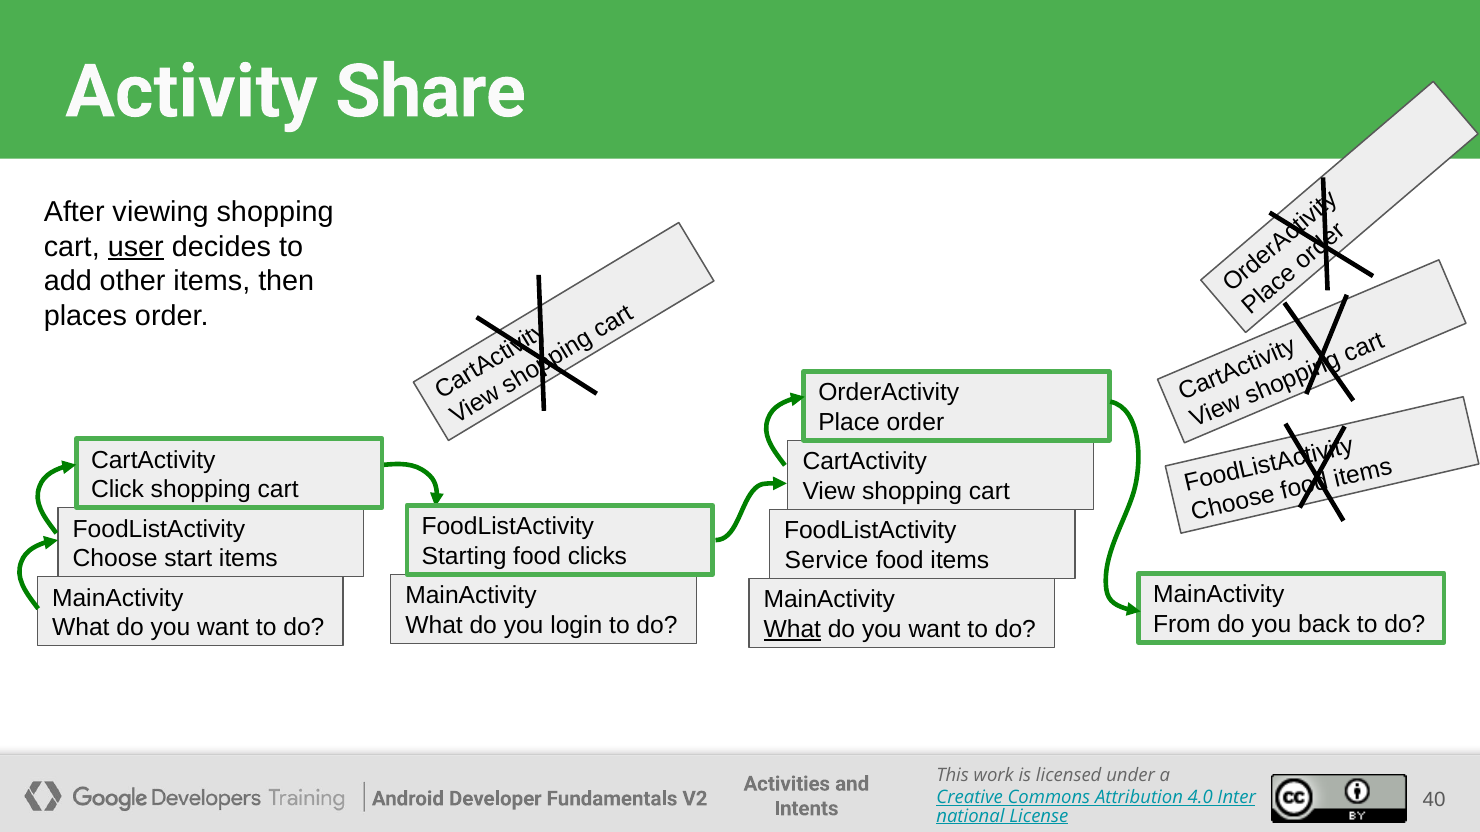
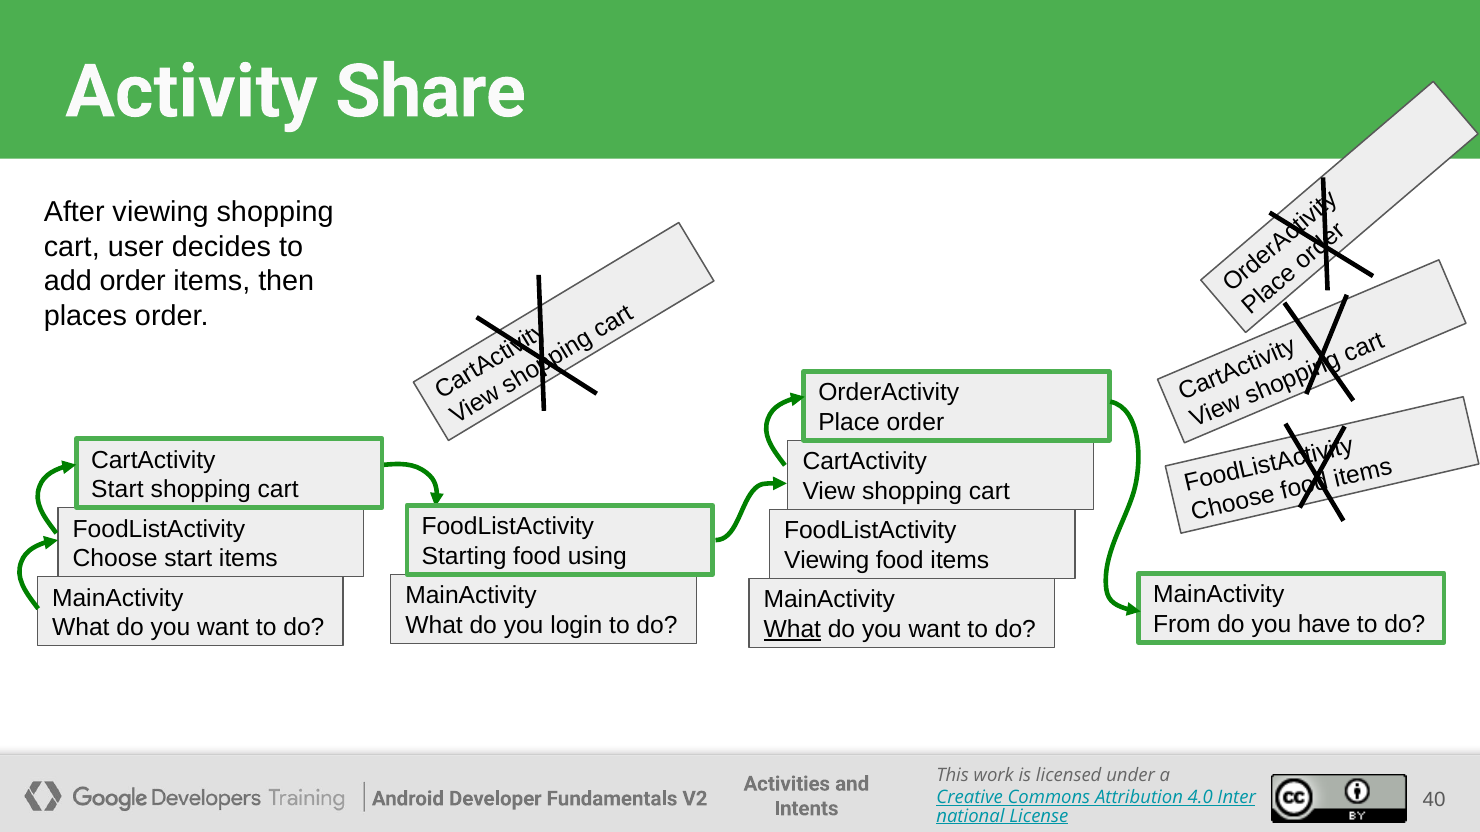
user underline: present -> none
add other: other -> order
Click at (118, 490): Click -> Start
clicks: clicks -> using
Service at (826, 561): Service -> Viewing
back: back -> have
